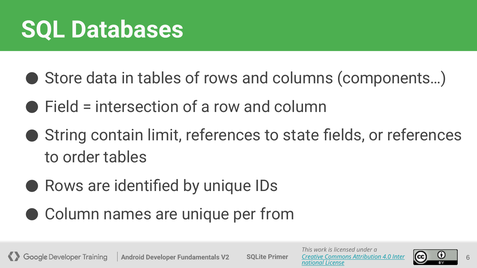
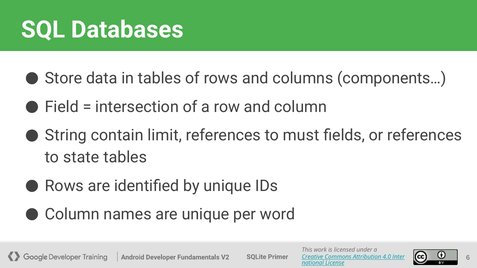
state: state -> must
order: order -> state
from: from -> word
